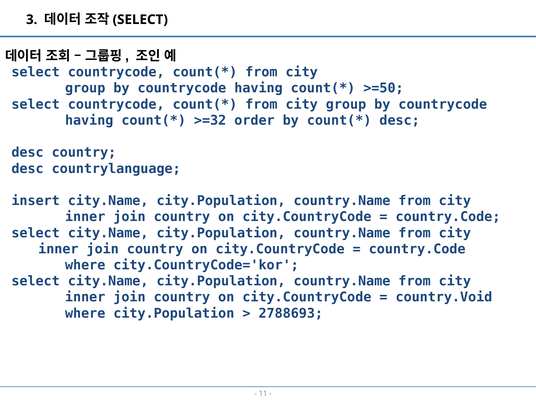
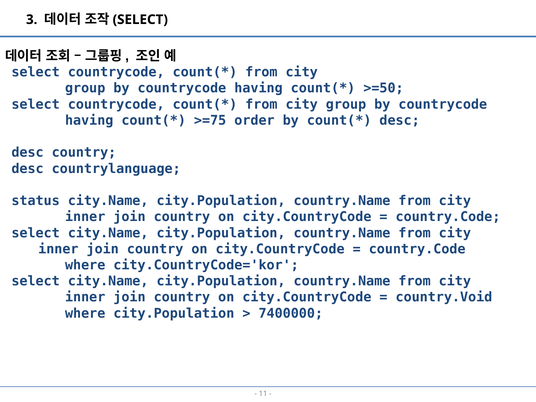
>=32: >=32 -> >=75
insert: insert -> status
2788693: 2788693 -> 7400000
